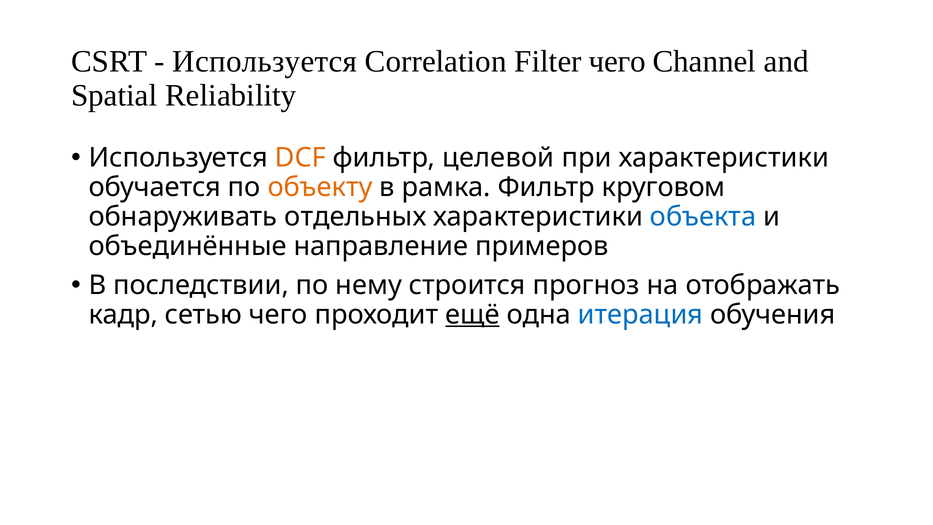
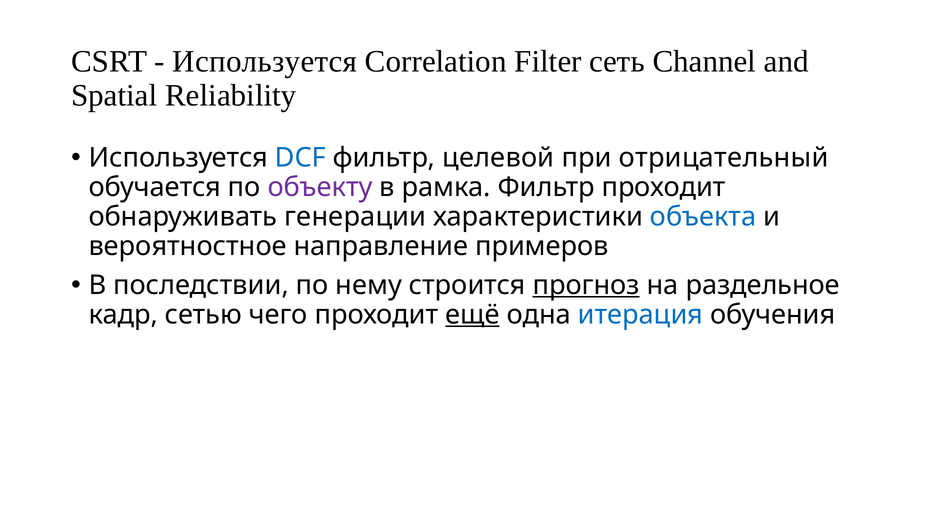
Filter чего: чего -> сеть
DCF colour: orange -> blue
при характеристики: характеристики -> отрицательный
объекту colour: orange -> purple
Фильтр круговом: круговом -> проходит
отдельных: отдельных -> генерации
объединённые: объединённые -> вероятностное
прогноз underline: none -> present
отображать: отображать -> раздельное
